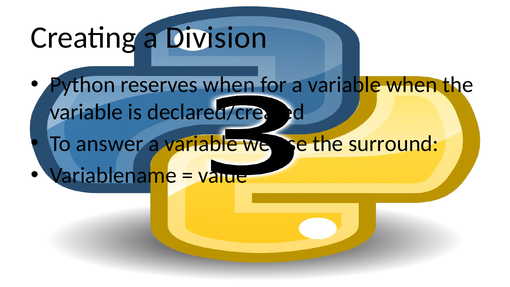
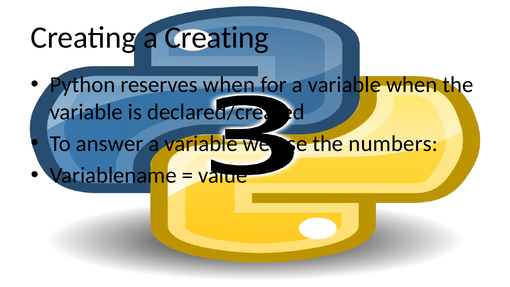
a Division: Division -> Creating
surround: surround -> numbers
